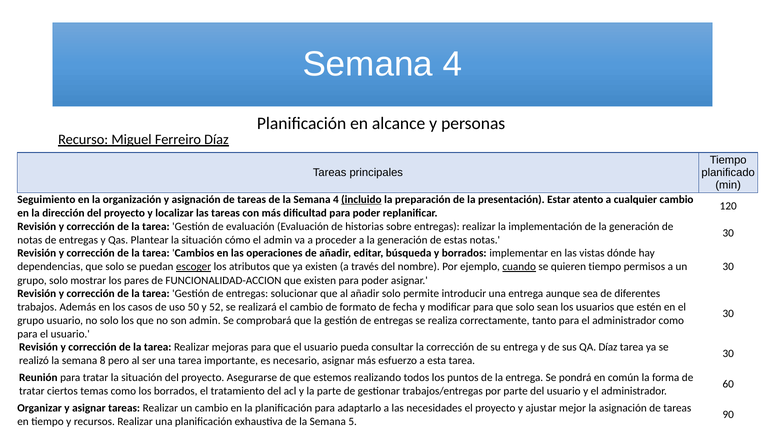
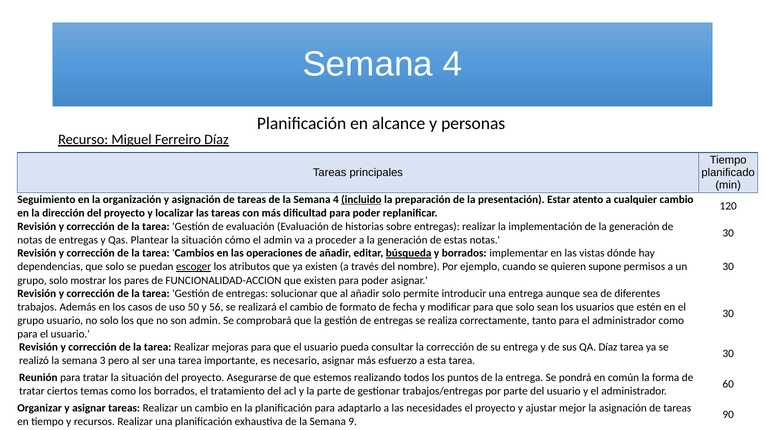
búsqueda underline: none -> present
cuando underline: present -> none
quieren tiempo: tiempo -> supone
52: 52 -> 56
8: 8 -> 3
5: 5 -> 9
